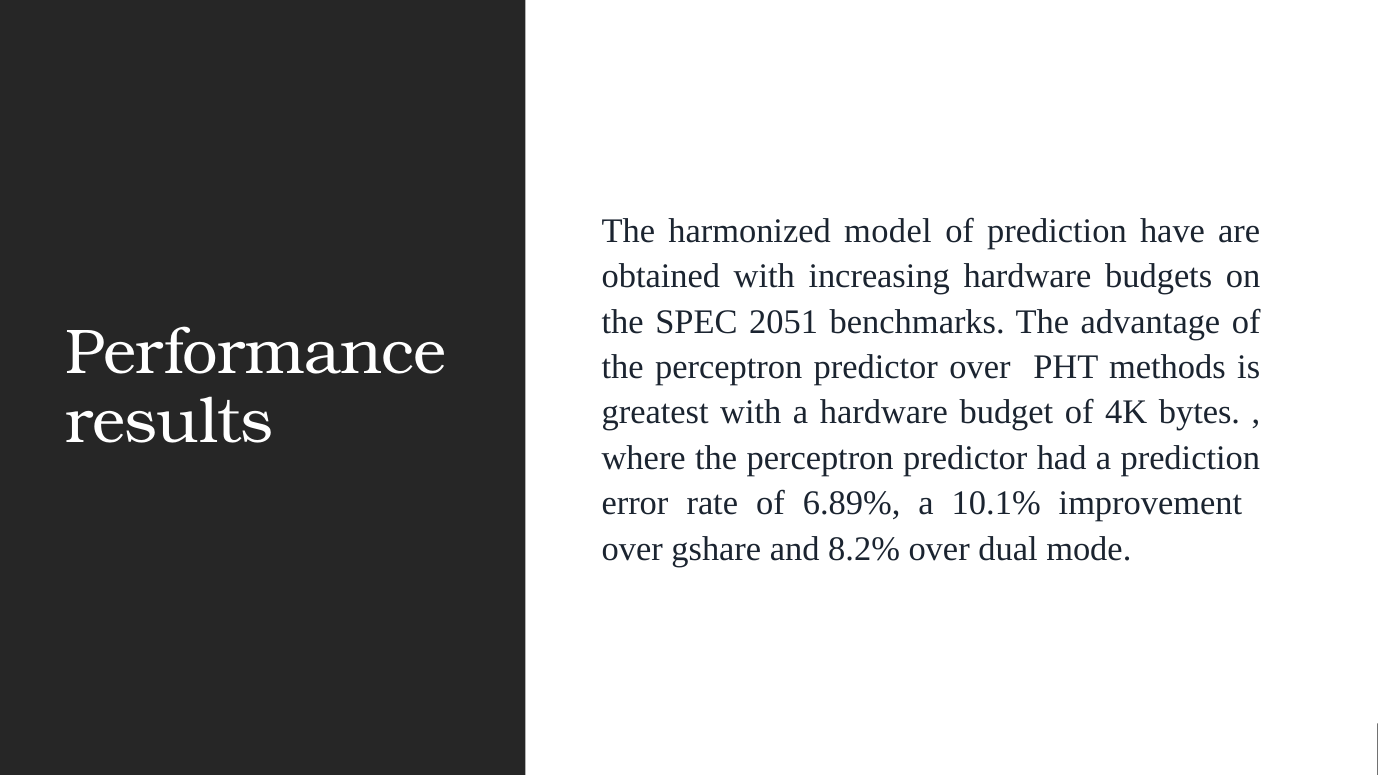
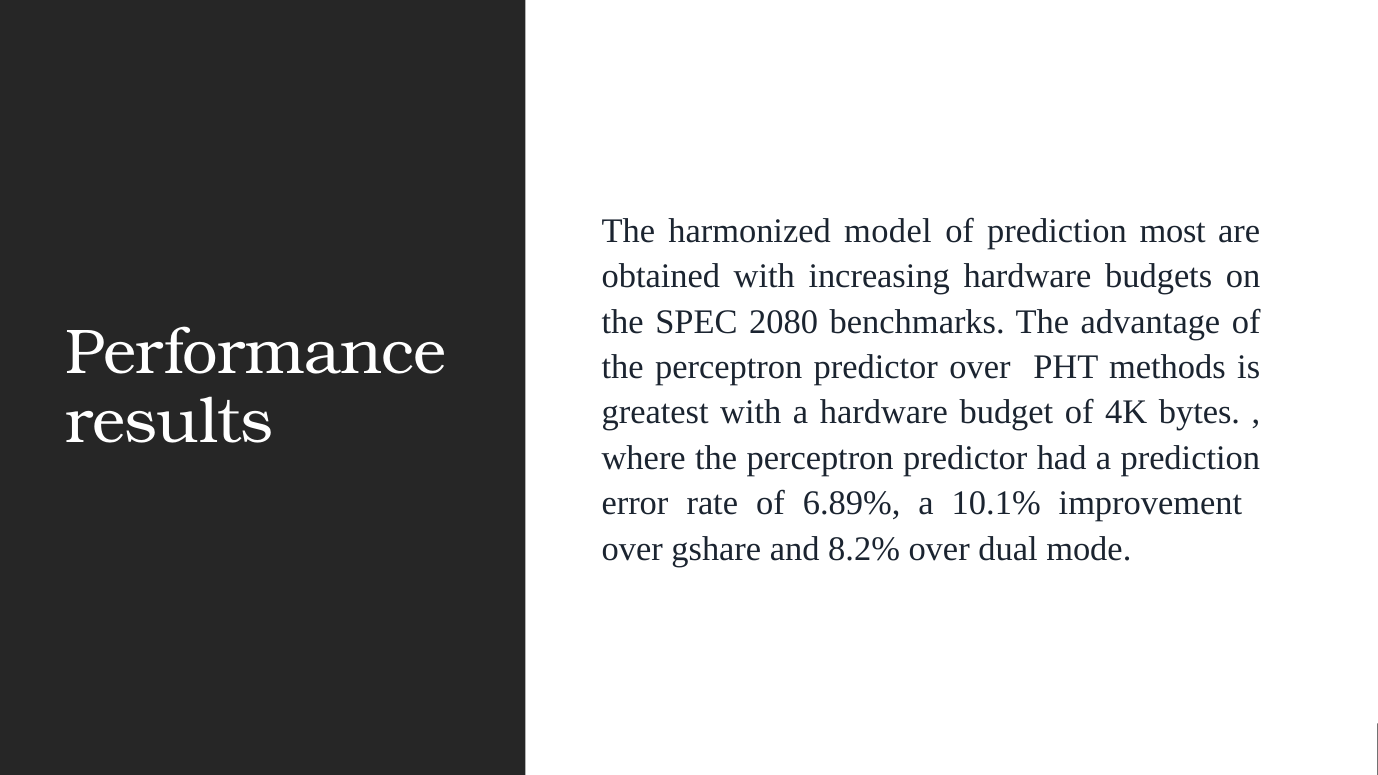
have: have -> most
2051: 2051 -> 2080
